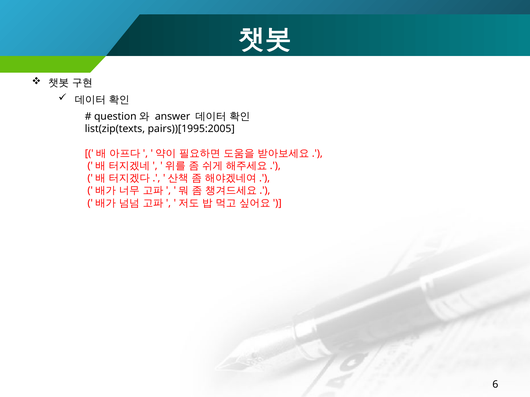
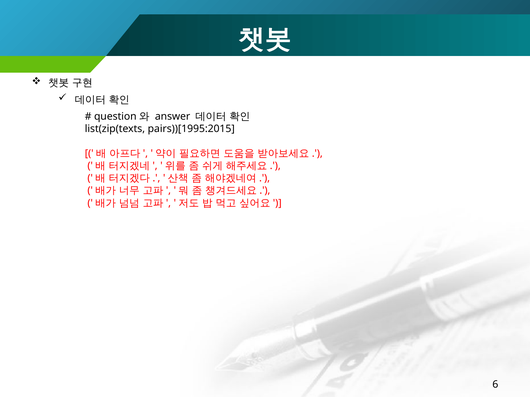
pairs))[1995:2005: pairs))[1995:2005 -> pairs))[1995:2015
